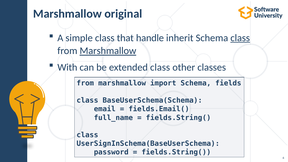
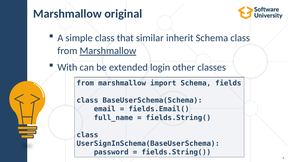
handle: handle -> similar
class at (240, 38) underline: present -> none
extended class: class -> login
